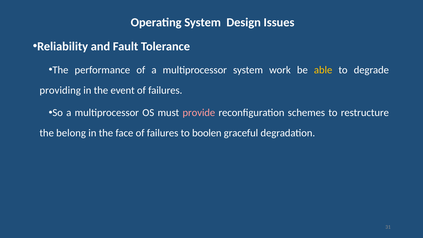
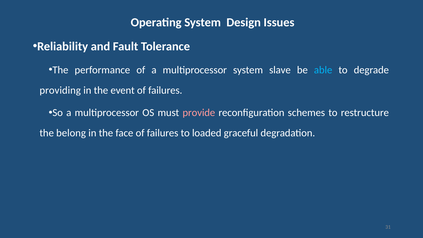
work: work -> slave
able colour: yellow -> light blue
boolen: boolen -> loaded
